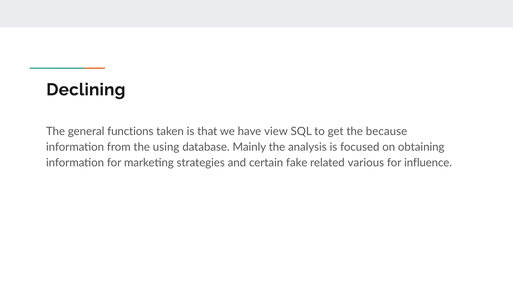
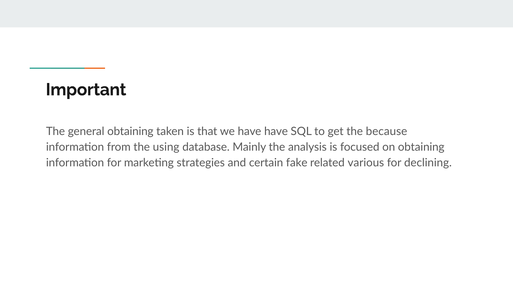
Declining: Declining -> Important
general functions: functions -> obtaining
have view: view -> have
influence: influence -> declining
